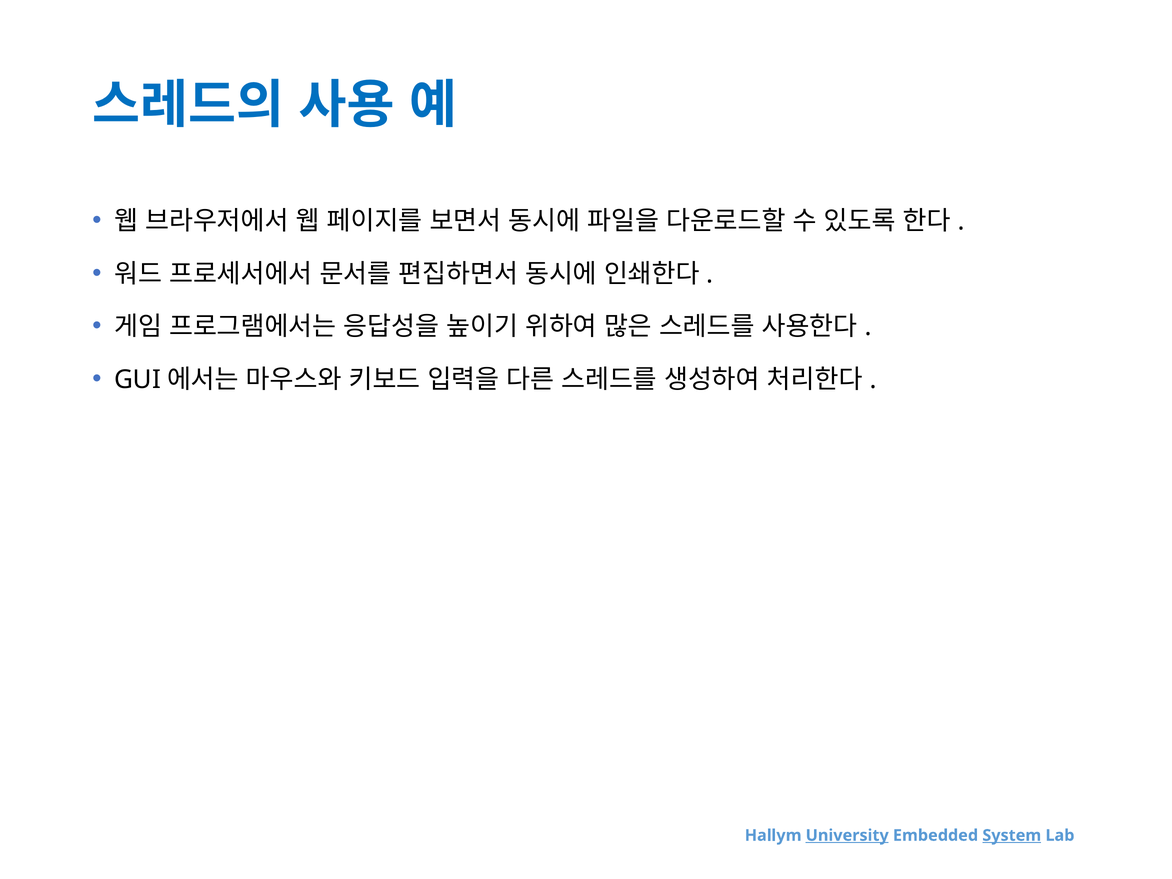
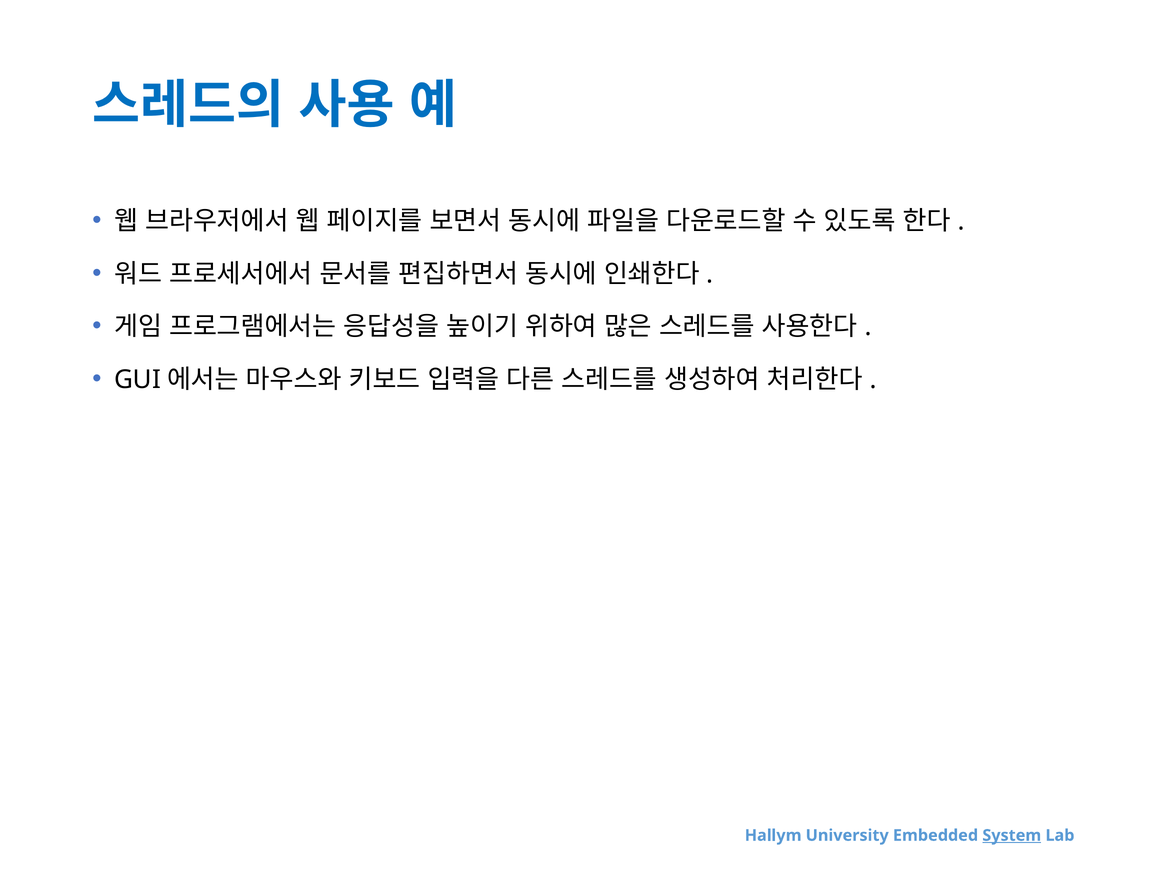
University underline: present -> none
